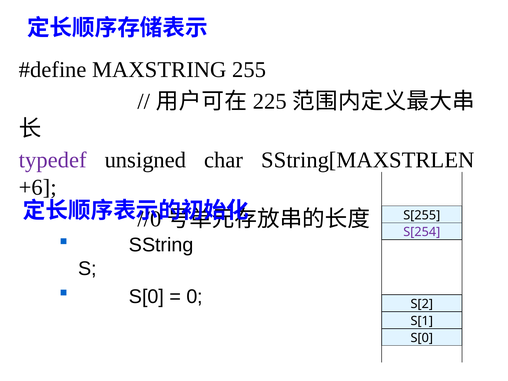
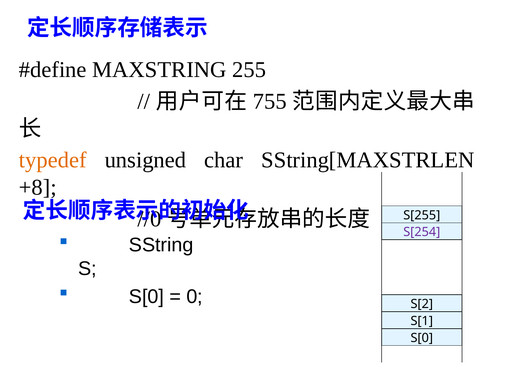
225: 225 -> 755
typedef colour: purple -> orange
+6: +6 -> +8
